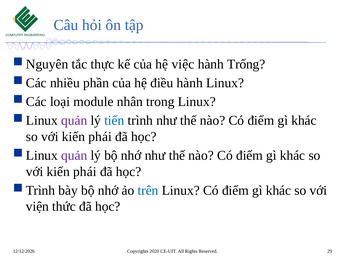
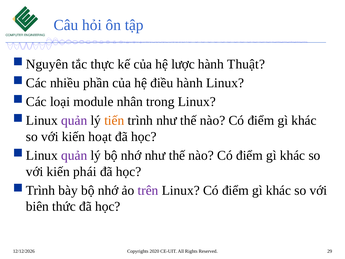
việc: việc -> lược
Trống: Trống -> Thuật
tiến colour: blue -> orange
phái at (100, 137): phái -> hoạt
trên colour: blue -> purple
viện: viện -> biên
